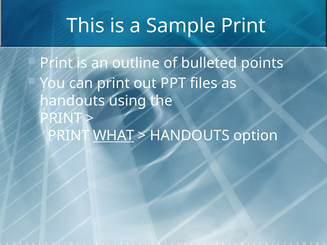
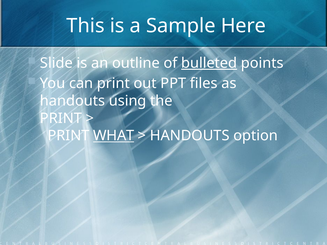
Sample Print: Print -> Here
Print at (56, 63): Print -> Slide
bulleted underline: none -> present
